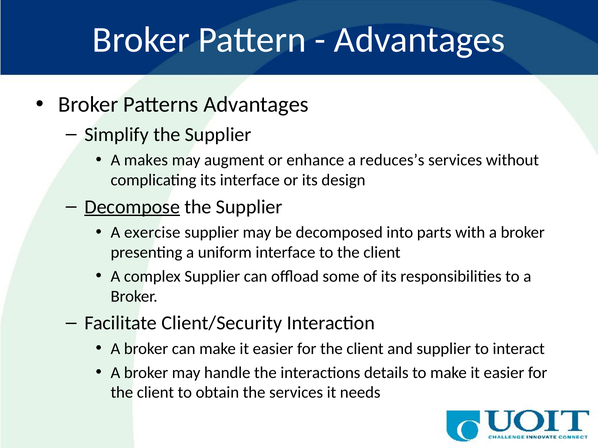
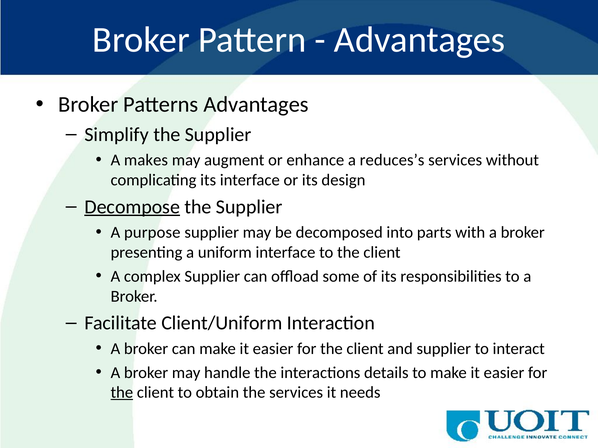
exercise: exercise -> purpose
Client/Security: Client/Security -> Client/Uniform
the at (122, 393) underline: none -> present
